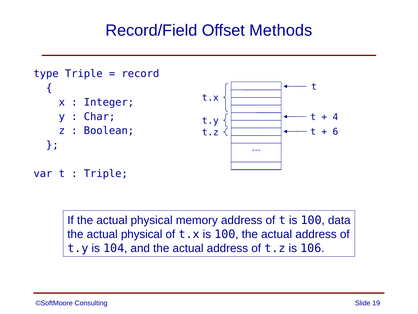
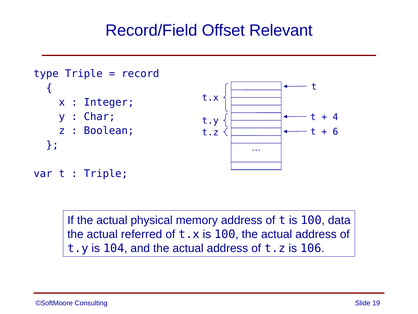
Methods: Methods -> Relevant
physical at (142, 234): physical -> referred
